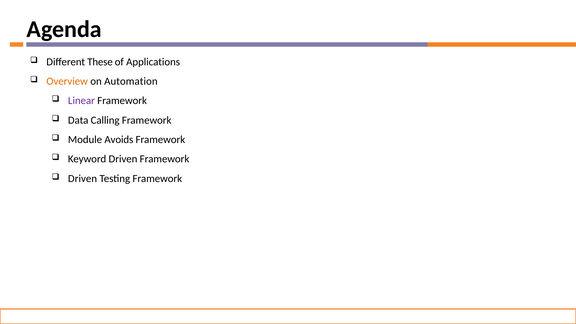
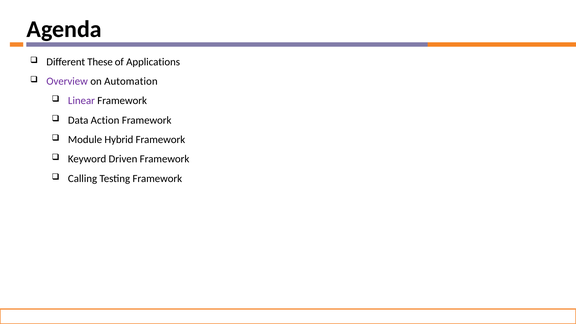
Overview colour: orange -> purple
Calling: Calling -> Action
Avoids: Avoids -> Hybrid
Driven at (83, 178): Driven -> Calling
